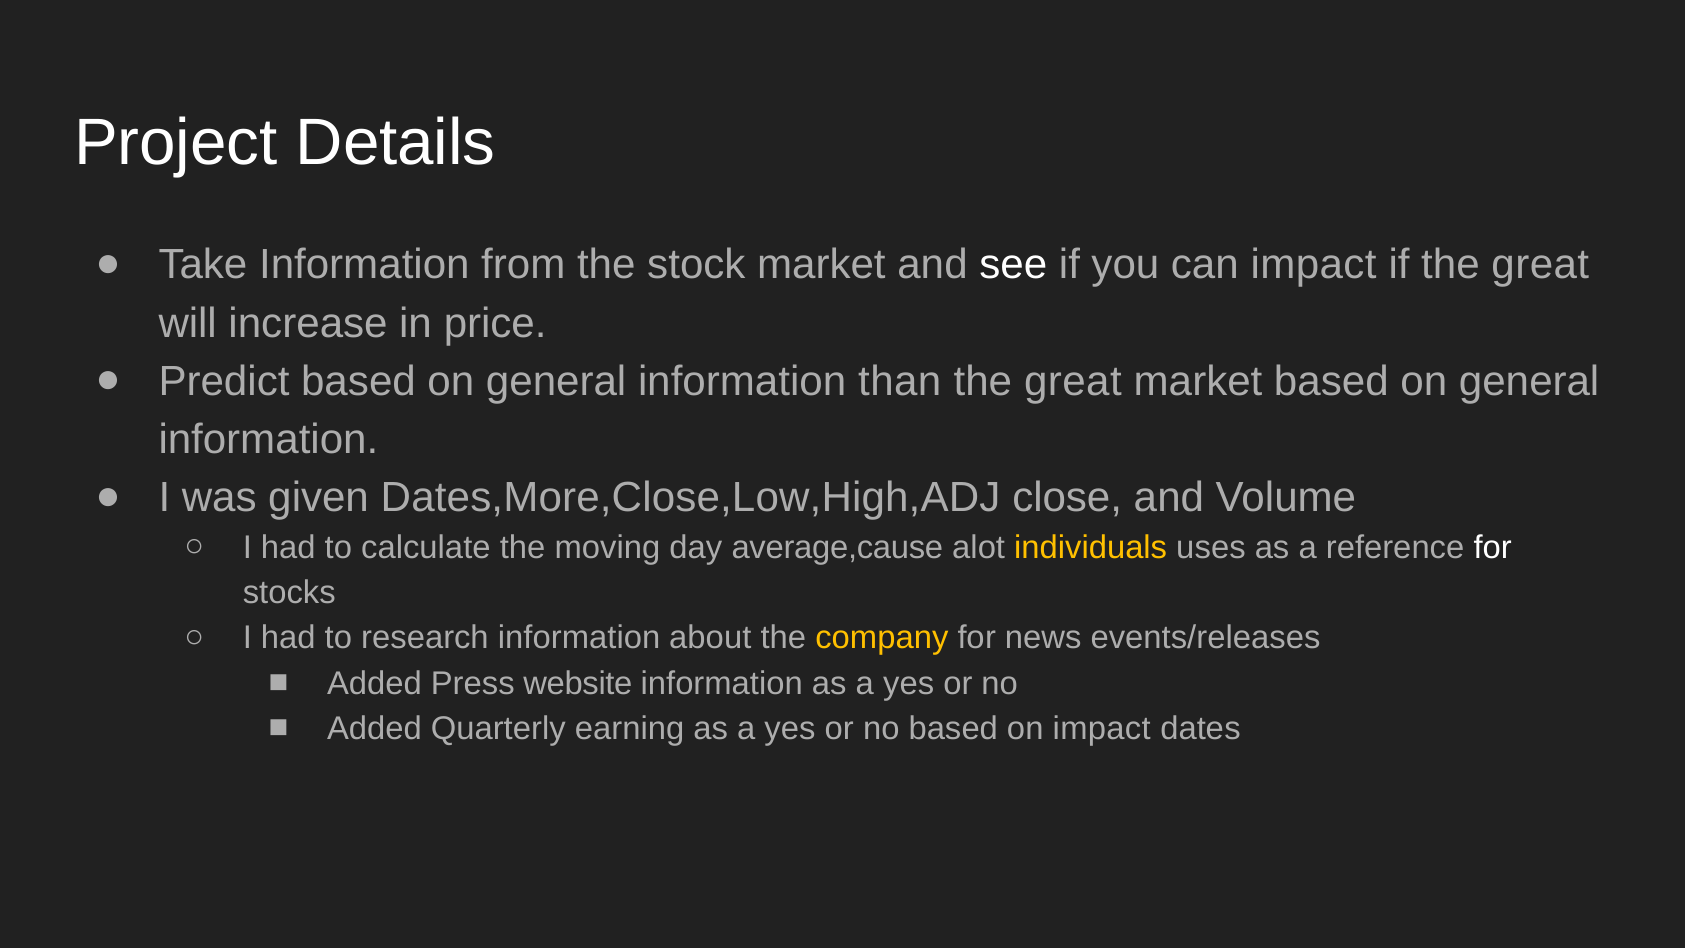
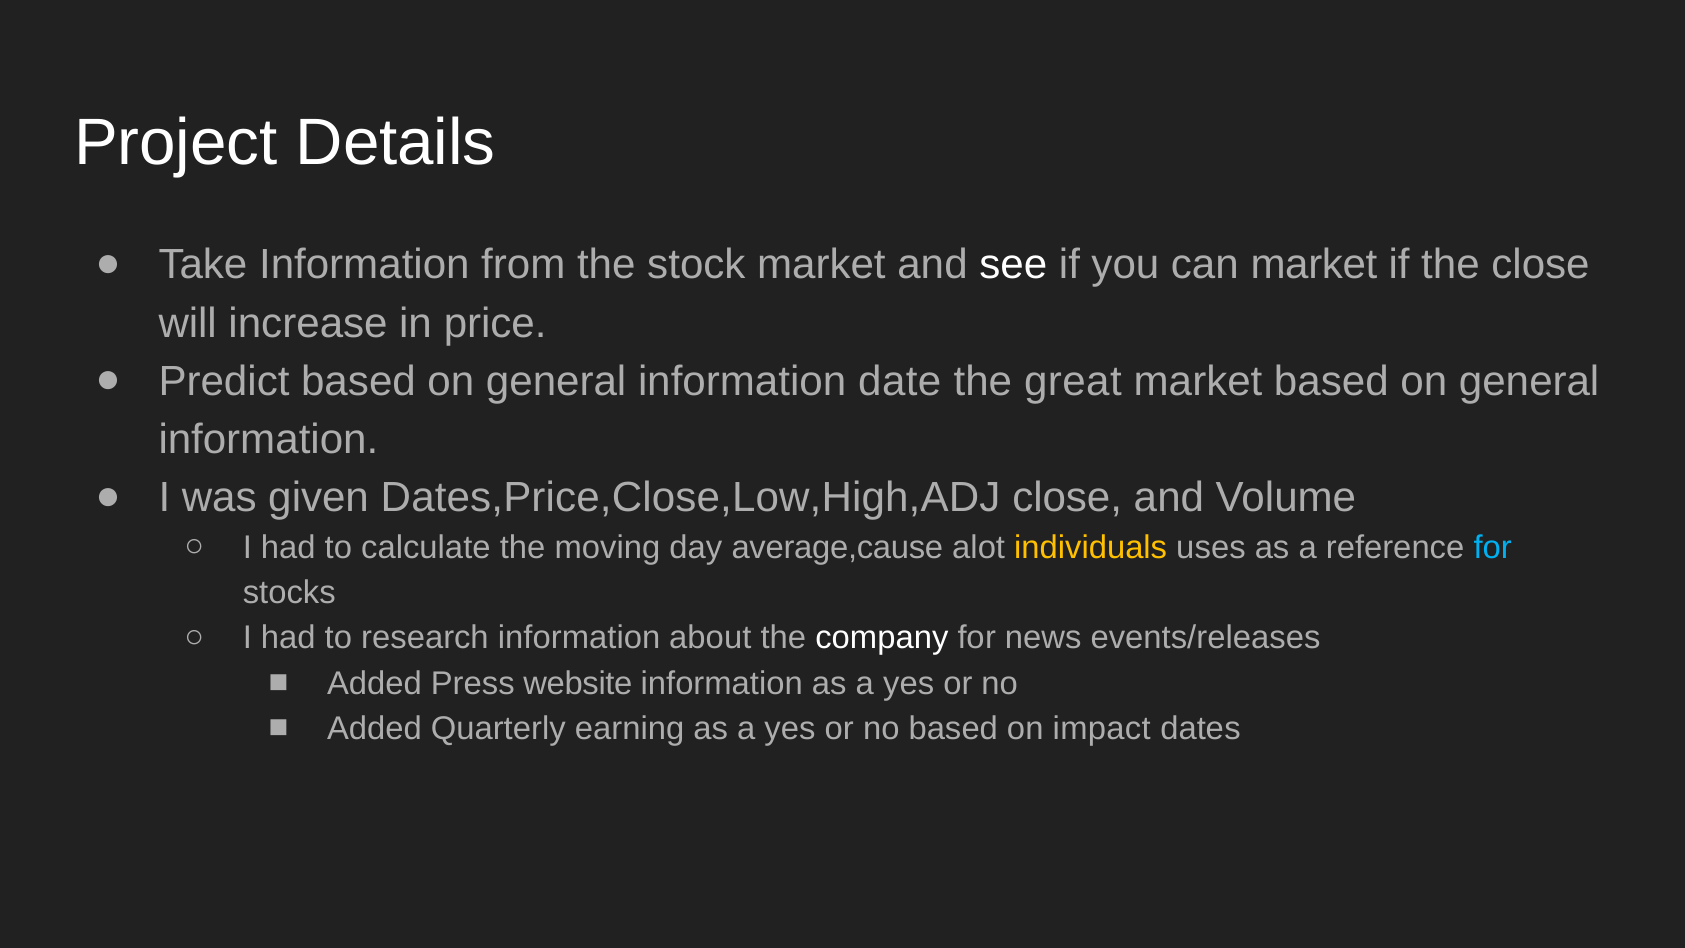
can impact: impact -> market
if the great: great -> close
than: than -> date
Dates,More,Close,Low,High,ADJ: Dates,More,Close,Low,High,ADJ -> Dates,Price,Close,Low,High,ADJ
for at (1493, 548) colour: white -> light blue
company colour: yellow -> white
